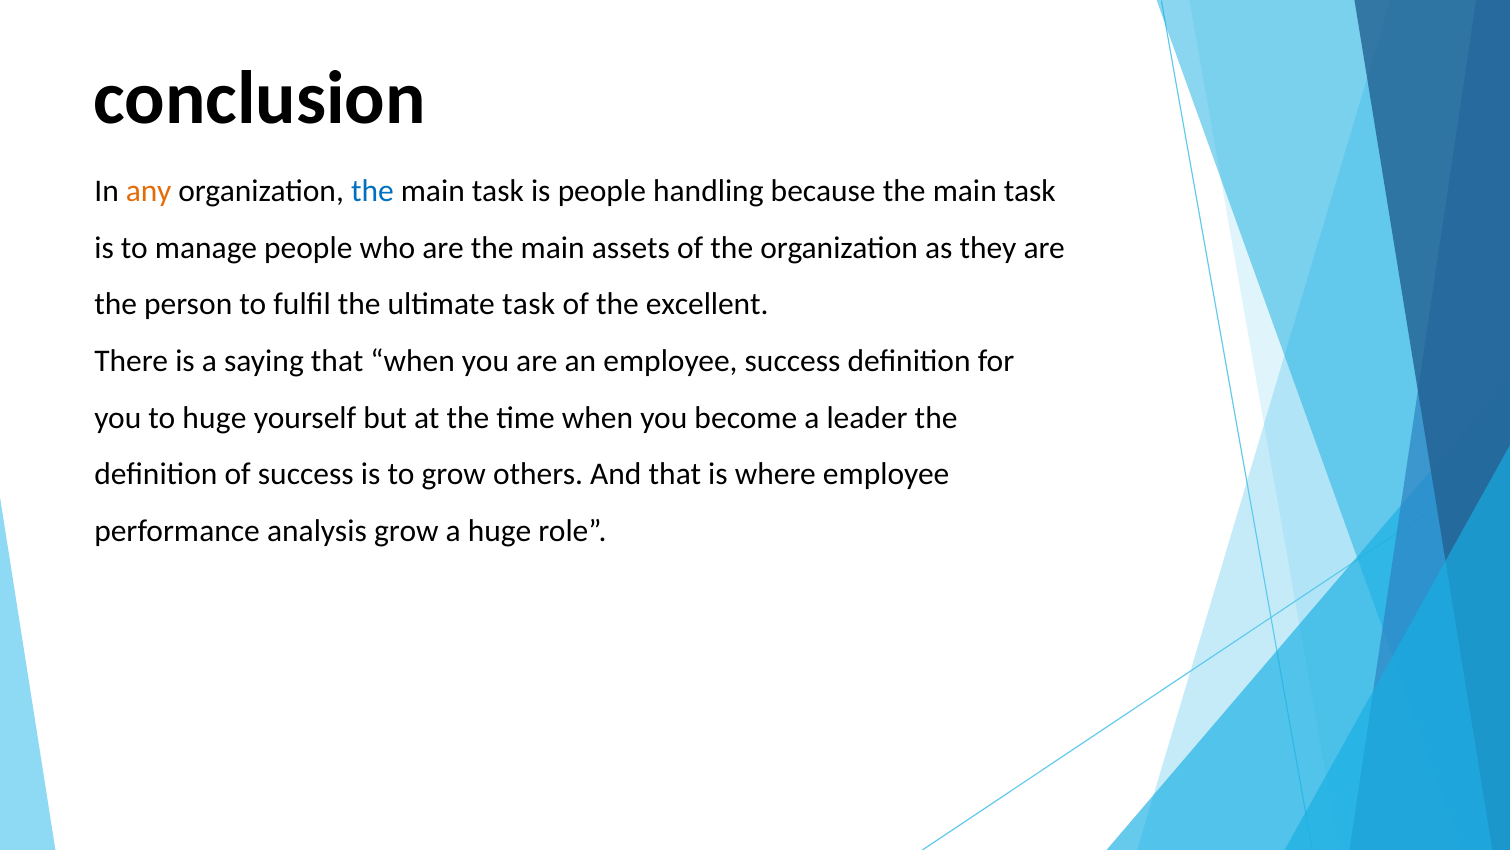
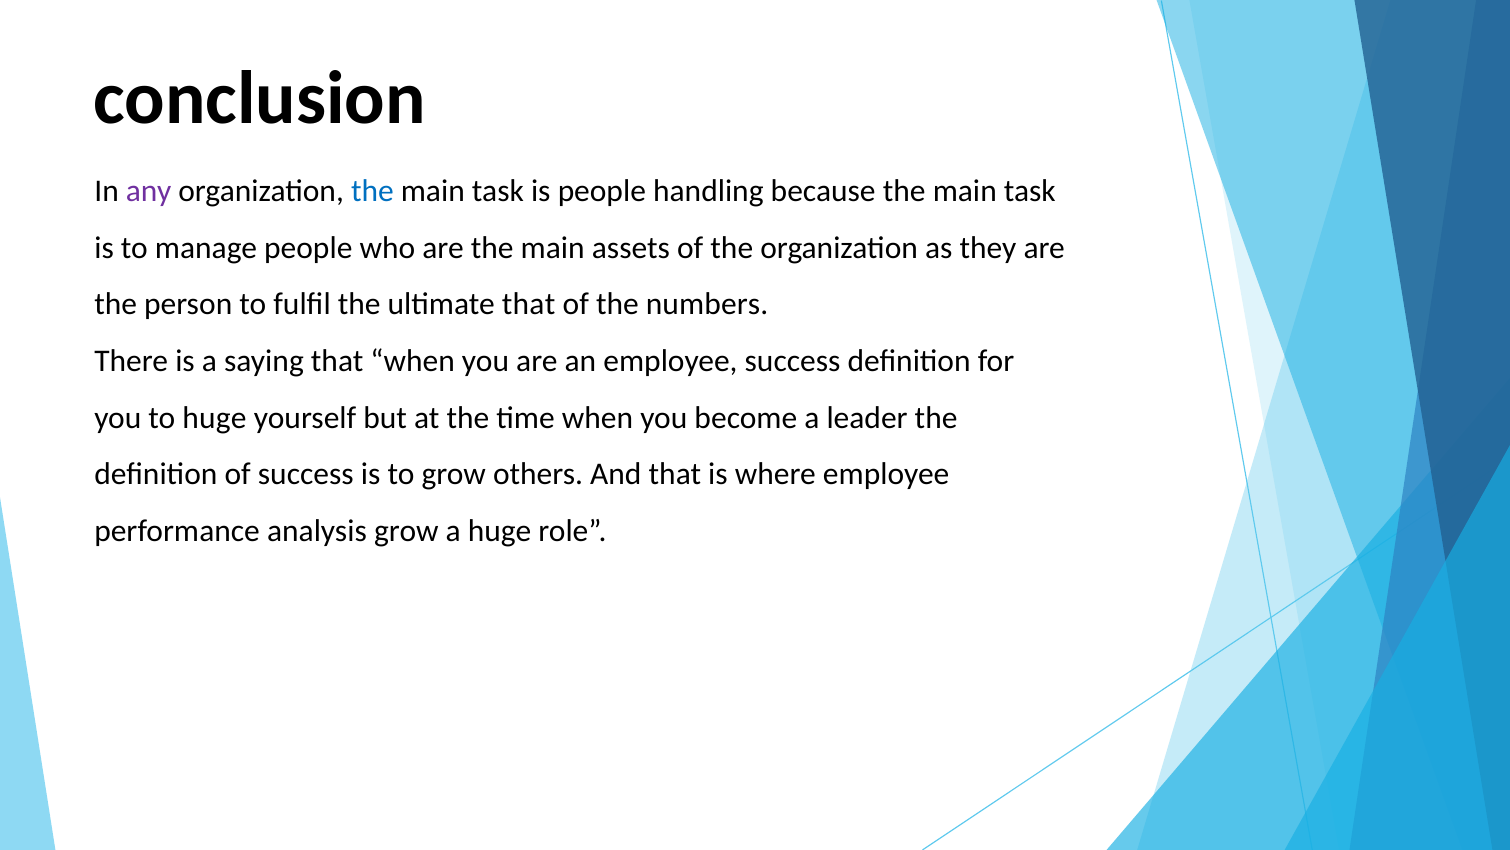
any colour: orange -> purple
ultimate task: task -> that
excellent: excellent -> numbers
